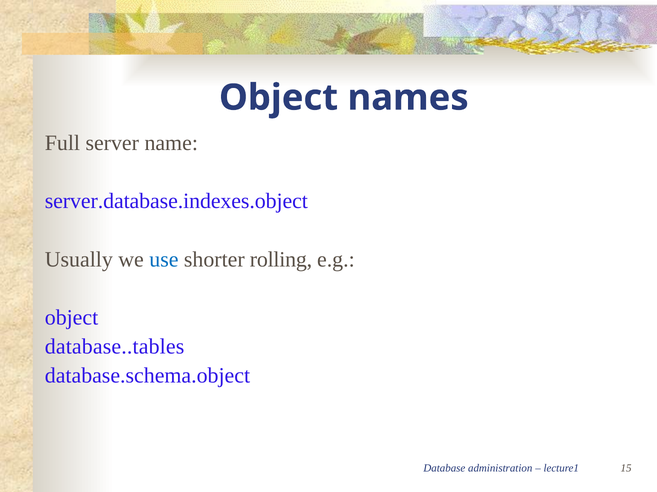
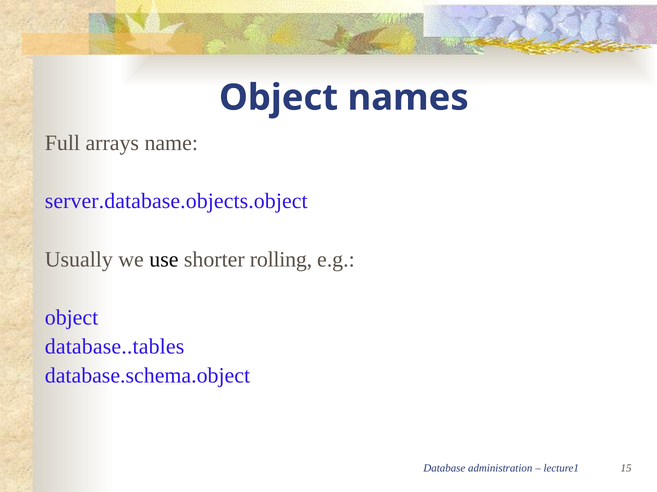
server: server -> arrays
server.database.indexes.object: server.database.indexes.object -> server.database.objects.object
use colour: blue -> black
